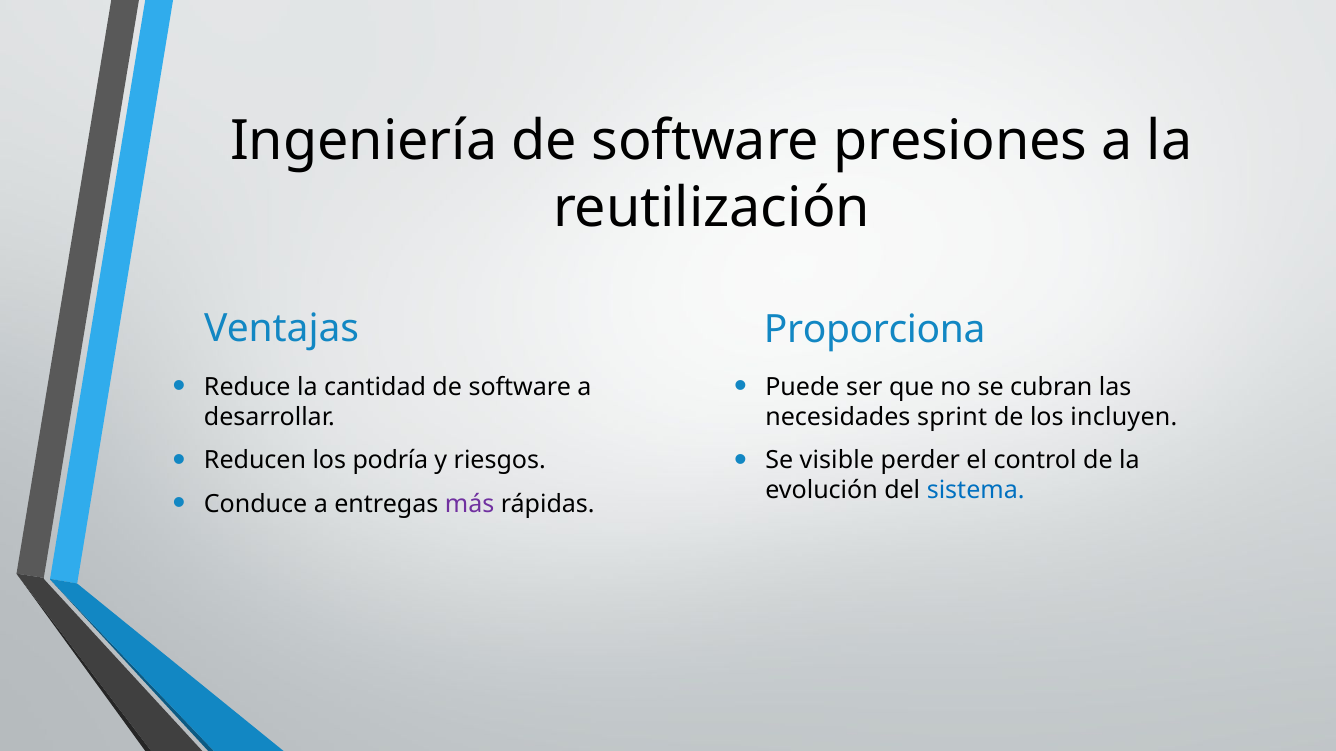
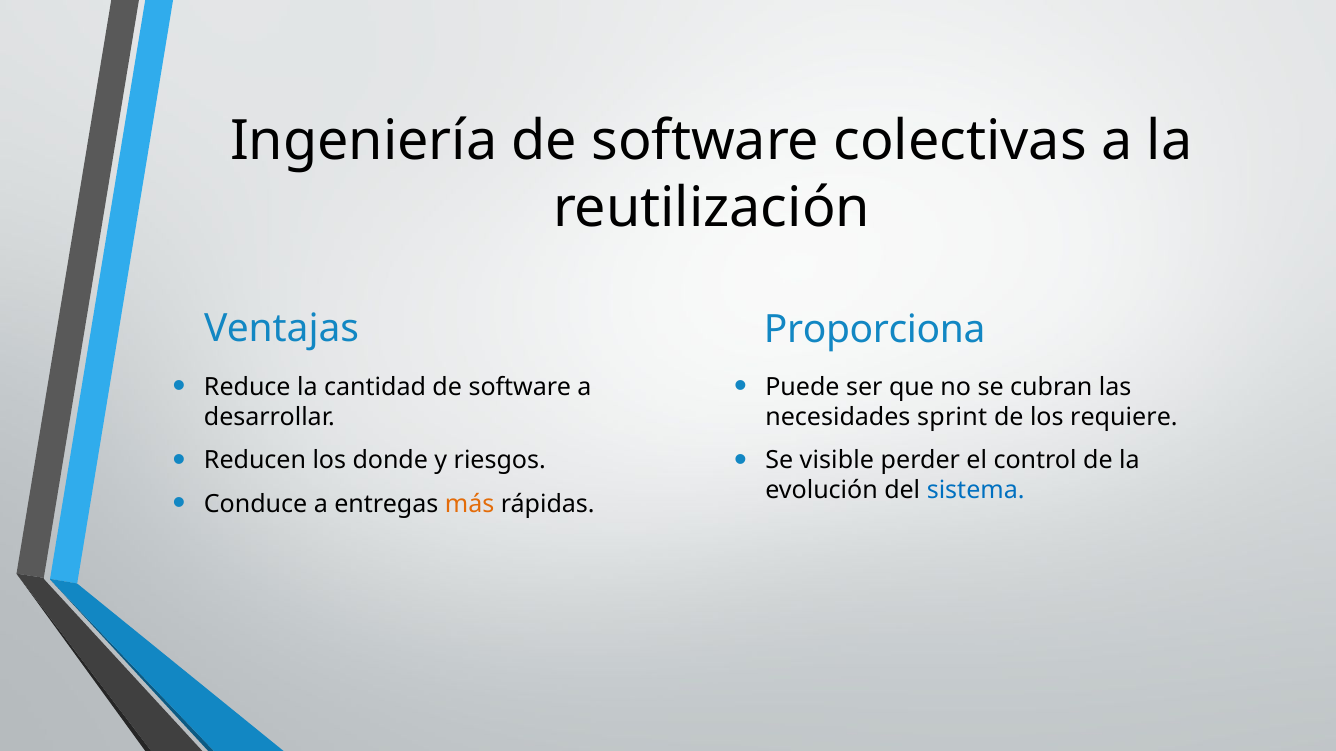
presiones: presiones -> colectivas
incluyen: incluyen -> requiere
podría: podría -> donde
más colour: purple -> orange
